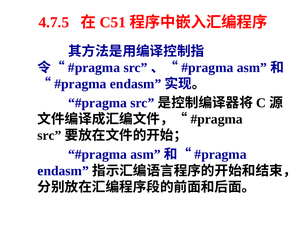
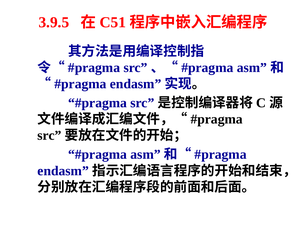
4.7.5: 4.7.5 -> 3.9.5
